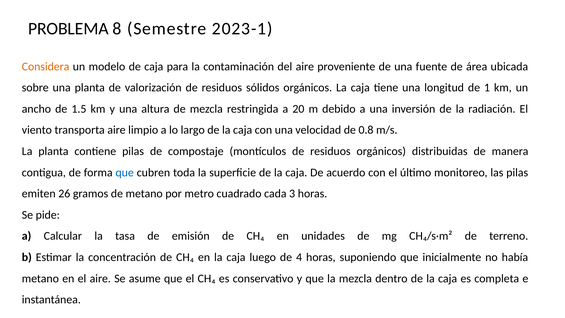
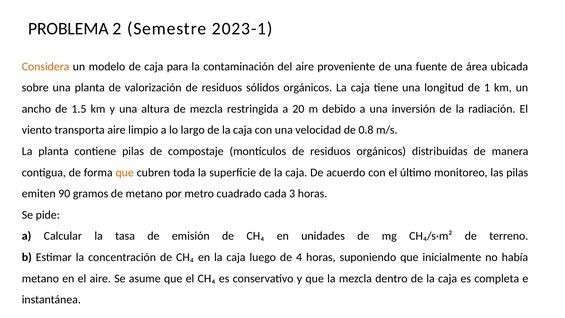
8: 8 -> 2
que at (125, 172) colour: blue -> orange
26: 26 -> 90
